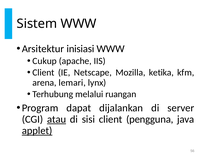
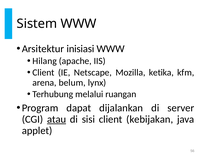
Cukup: Cukup -> Hilang
lemari: lemari -> belum
pengguna: pengguna -> kebijakan
applet underline: present -> none
